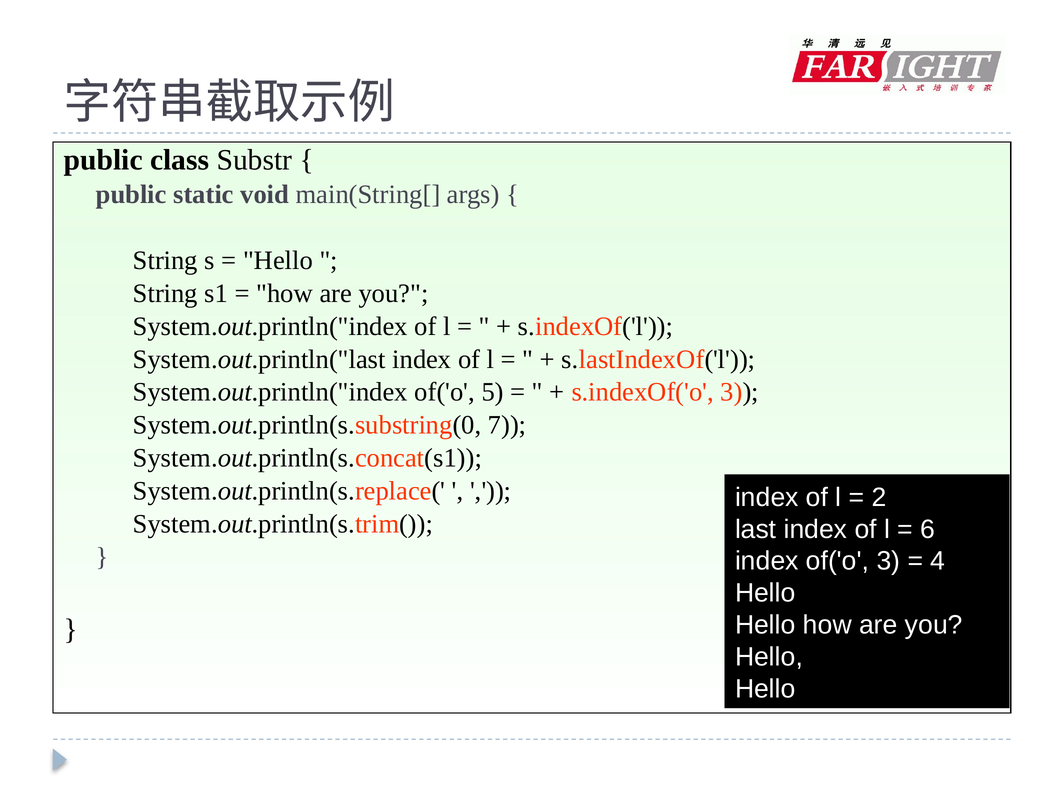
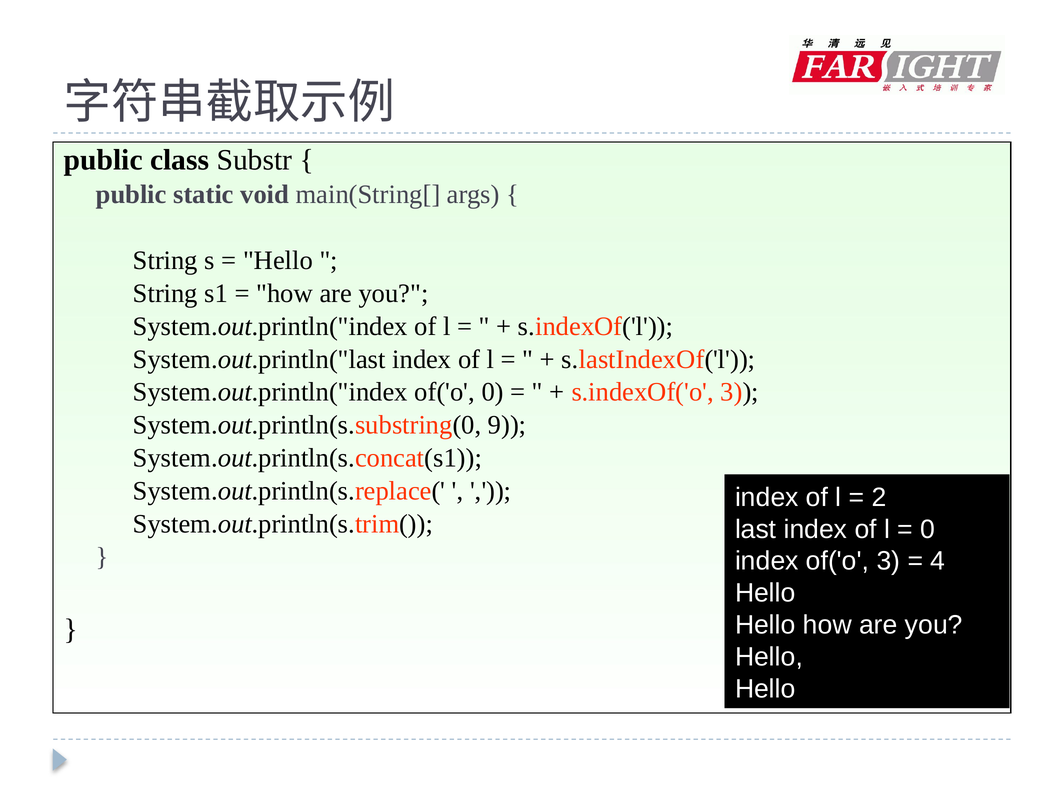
of('o 5: 5 -> 0
7: 7 -> 9
6 at (928, 529): 6 -> 0
